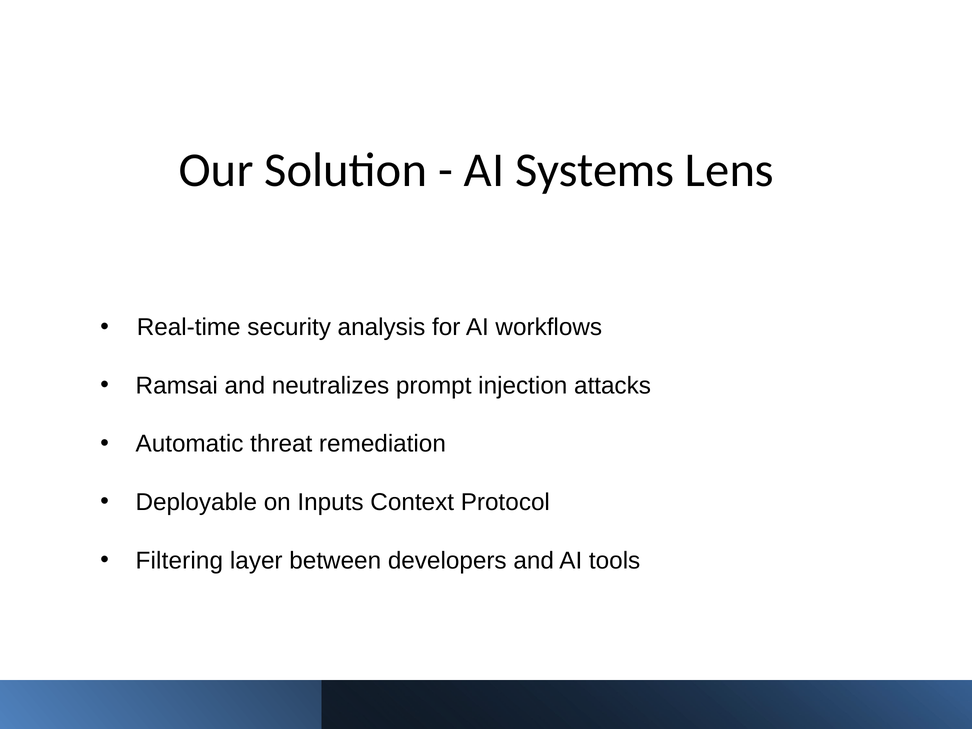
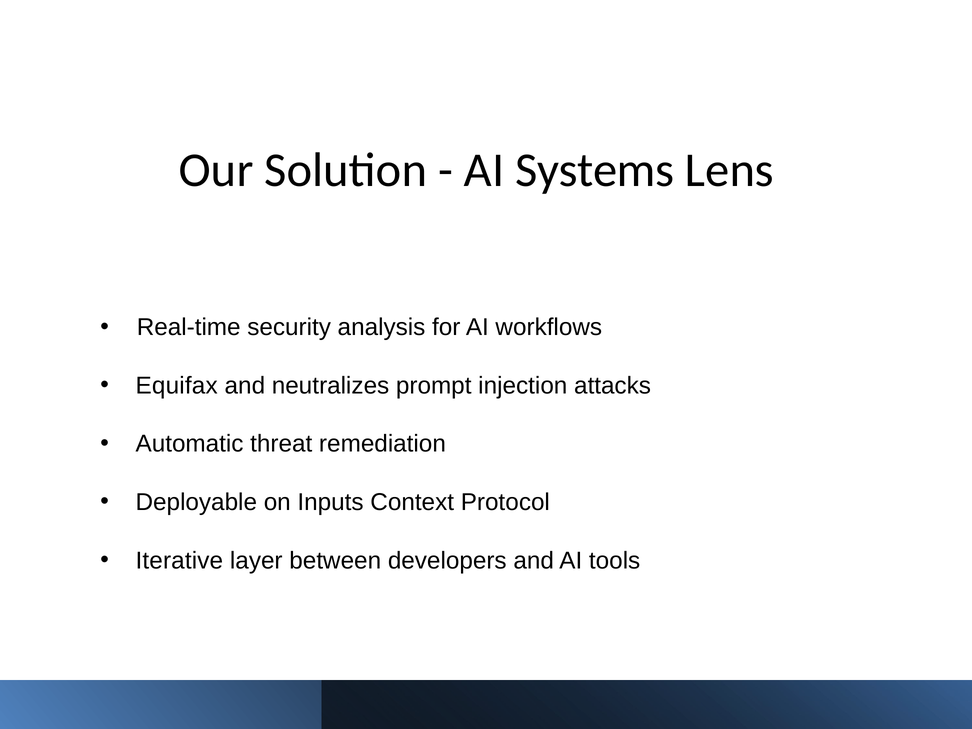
Ramsai: Ramsai -> Equifax
Filtering: Filtering -> Iterative
